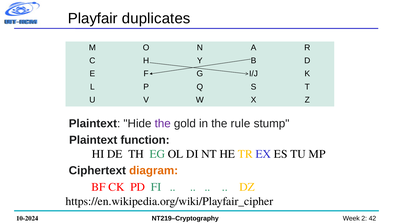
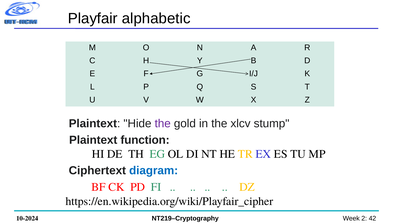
duplicates: duplicates -> alphabetic
rule: rule -> xlcv
diagram colour: orange -> blue
